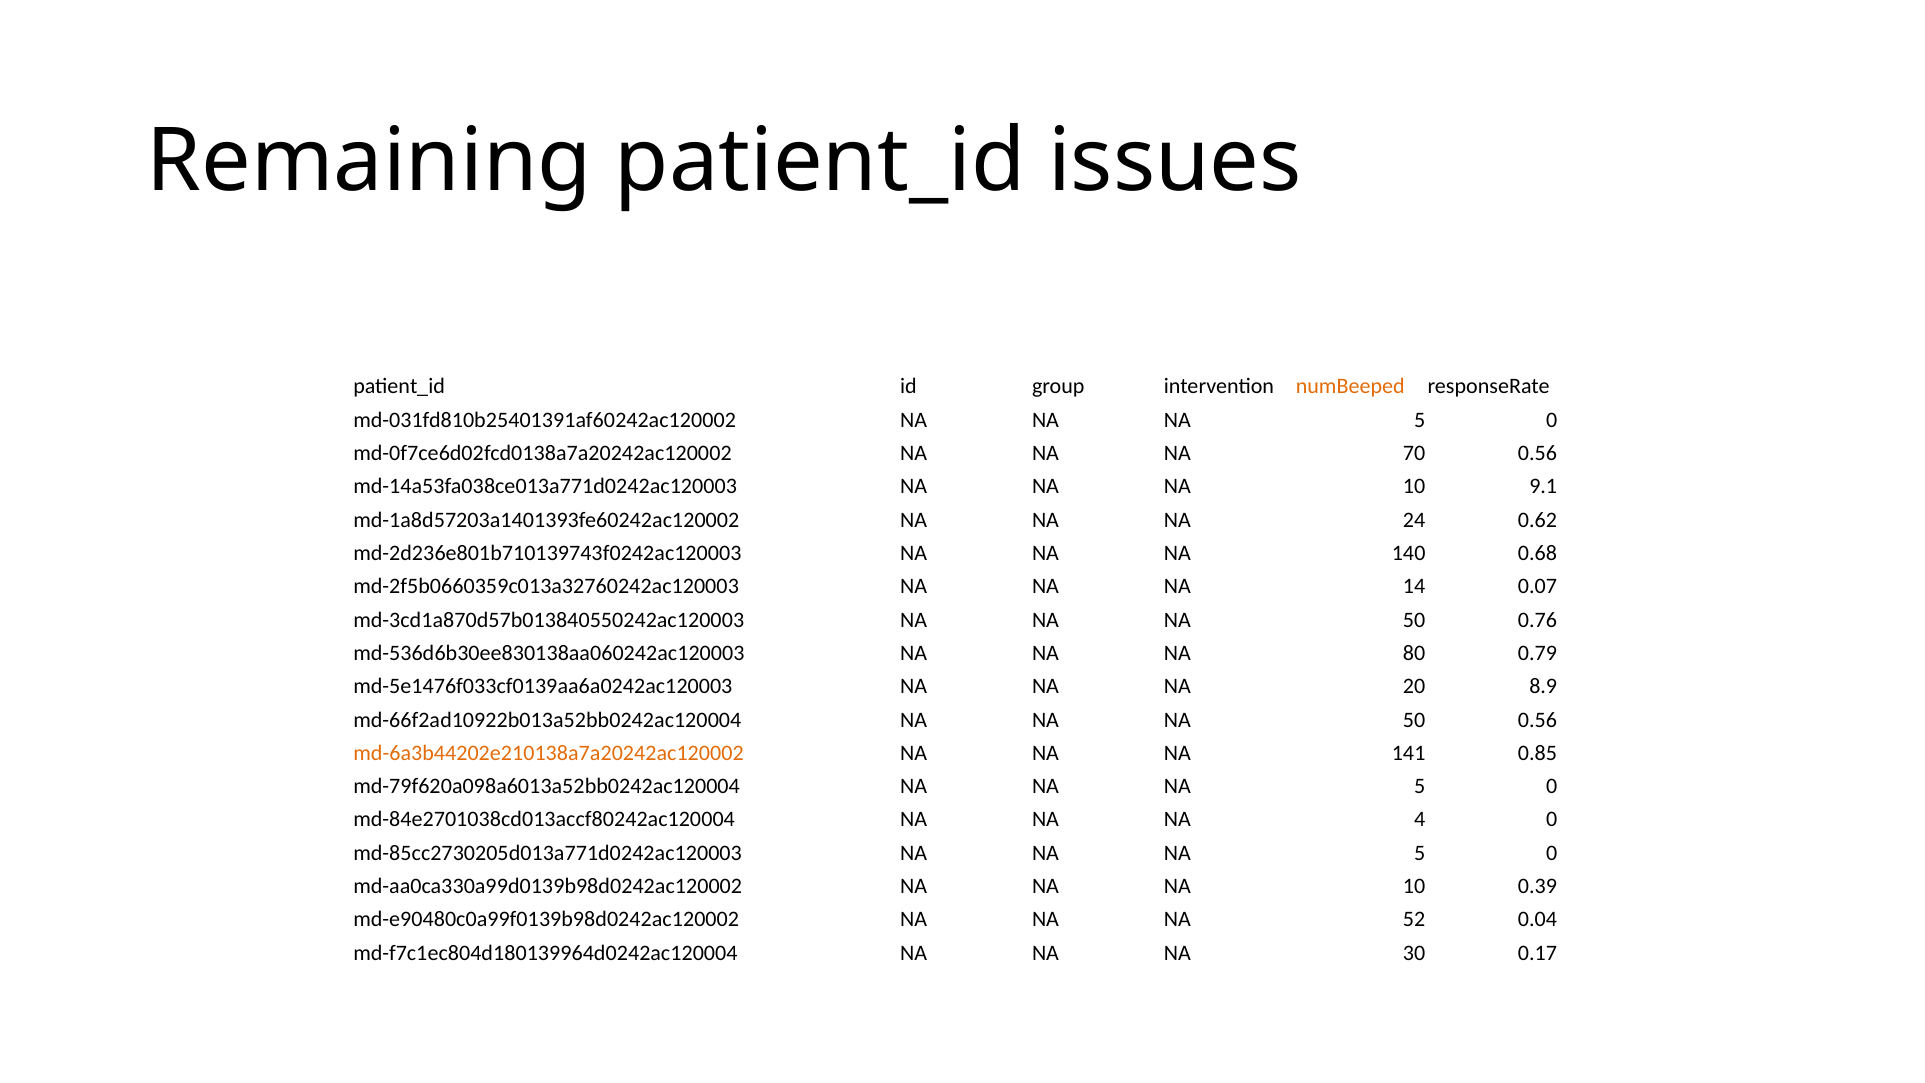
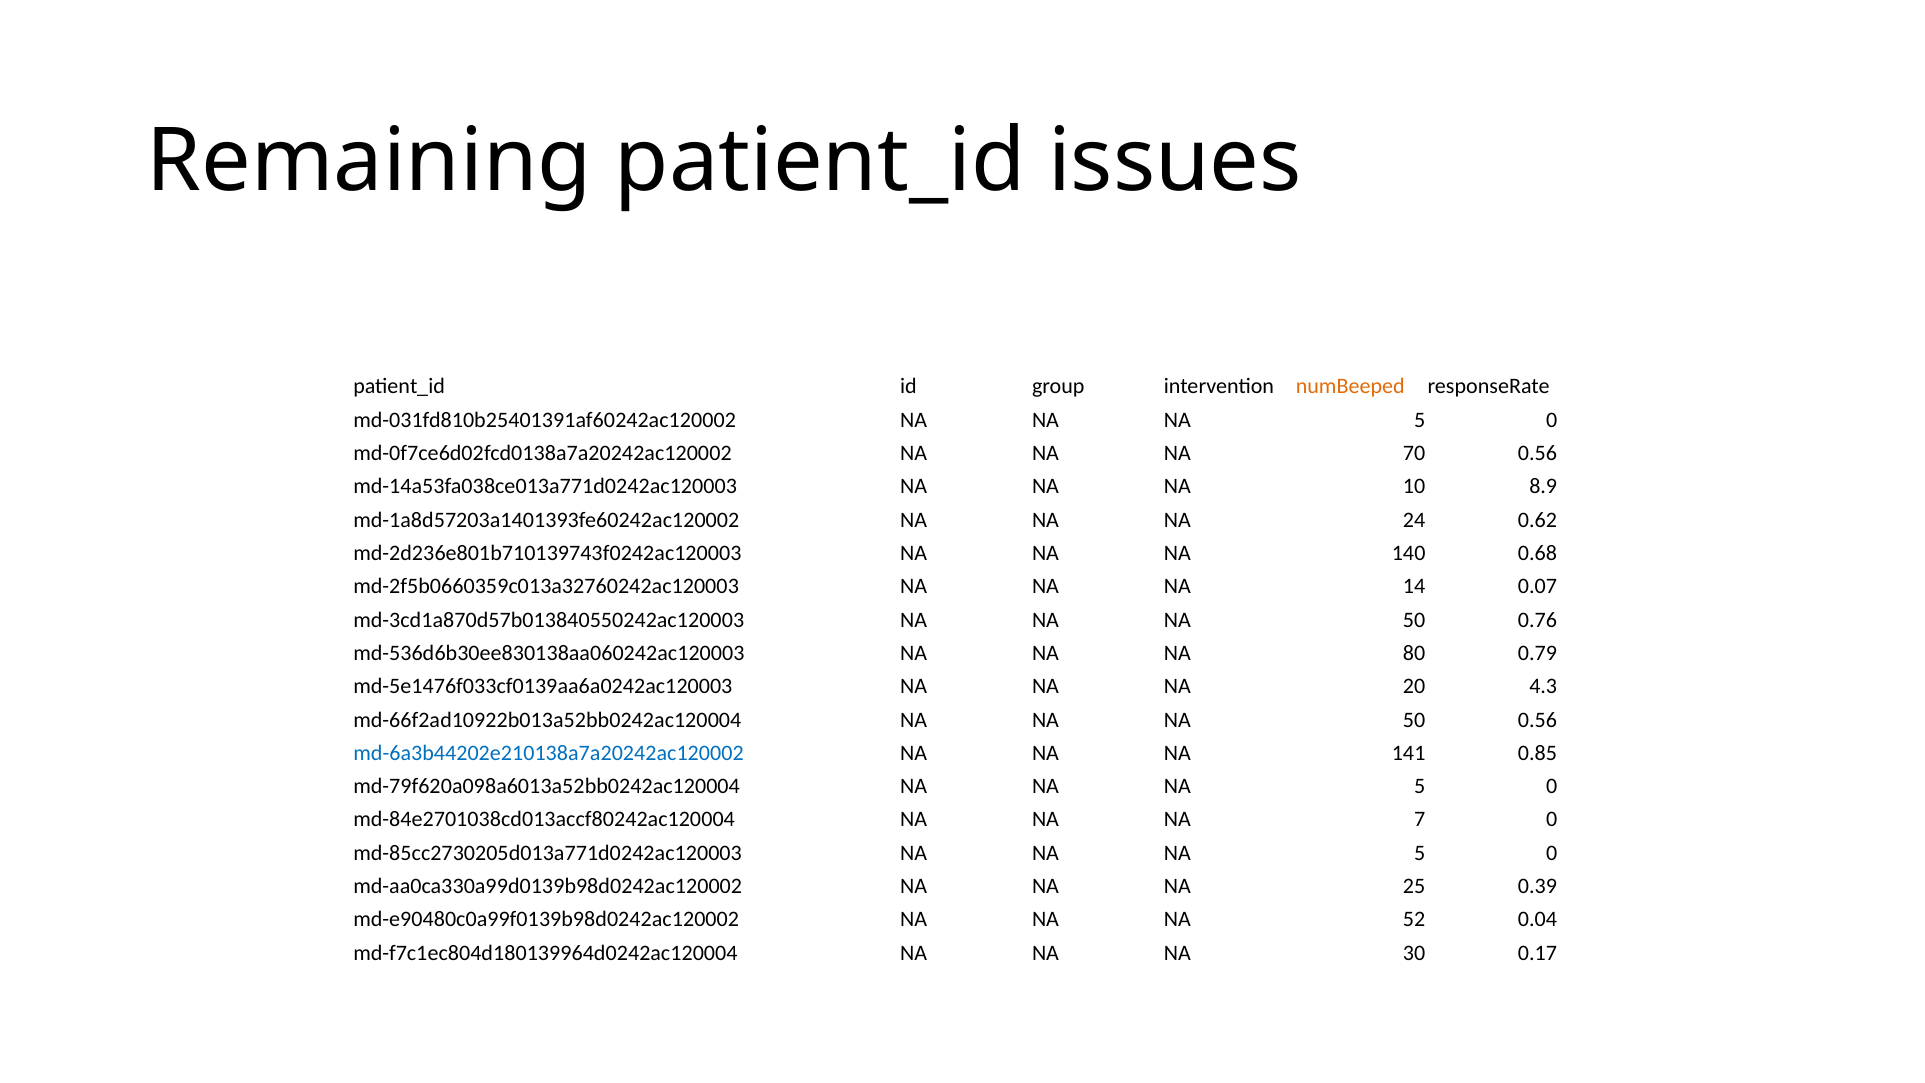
9.1: 9.1 -> 8.9
8.9: 8.9 -> 4.3
md-6a3b44202e210138a7a20242ac120002 colour: orange -> blue
4: 4 -> 7
10 at (1414, 886): 10 -> 25
